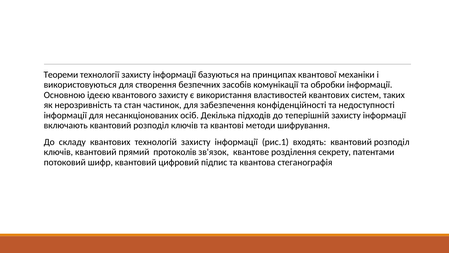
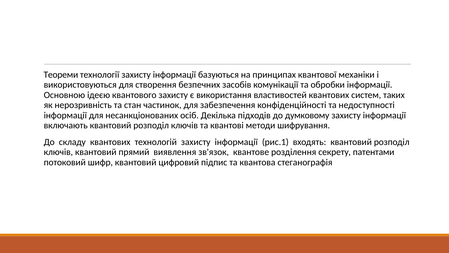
теперішній: теперішній -> думковому
протоколів: протоколів -> виявлення
